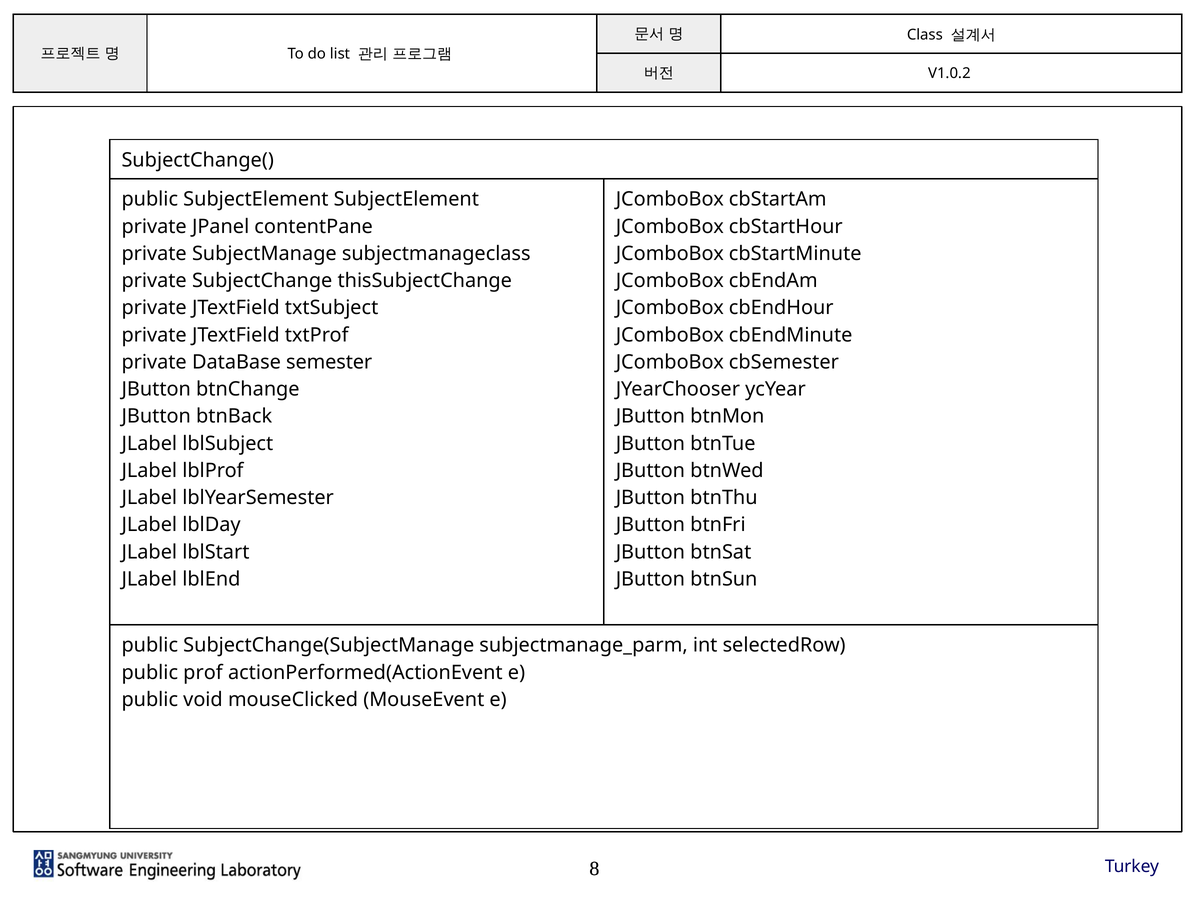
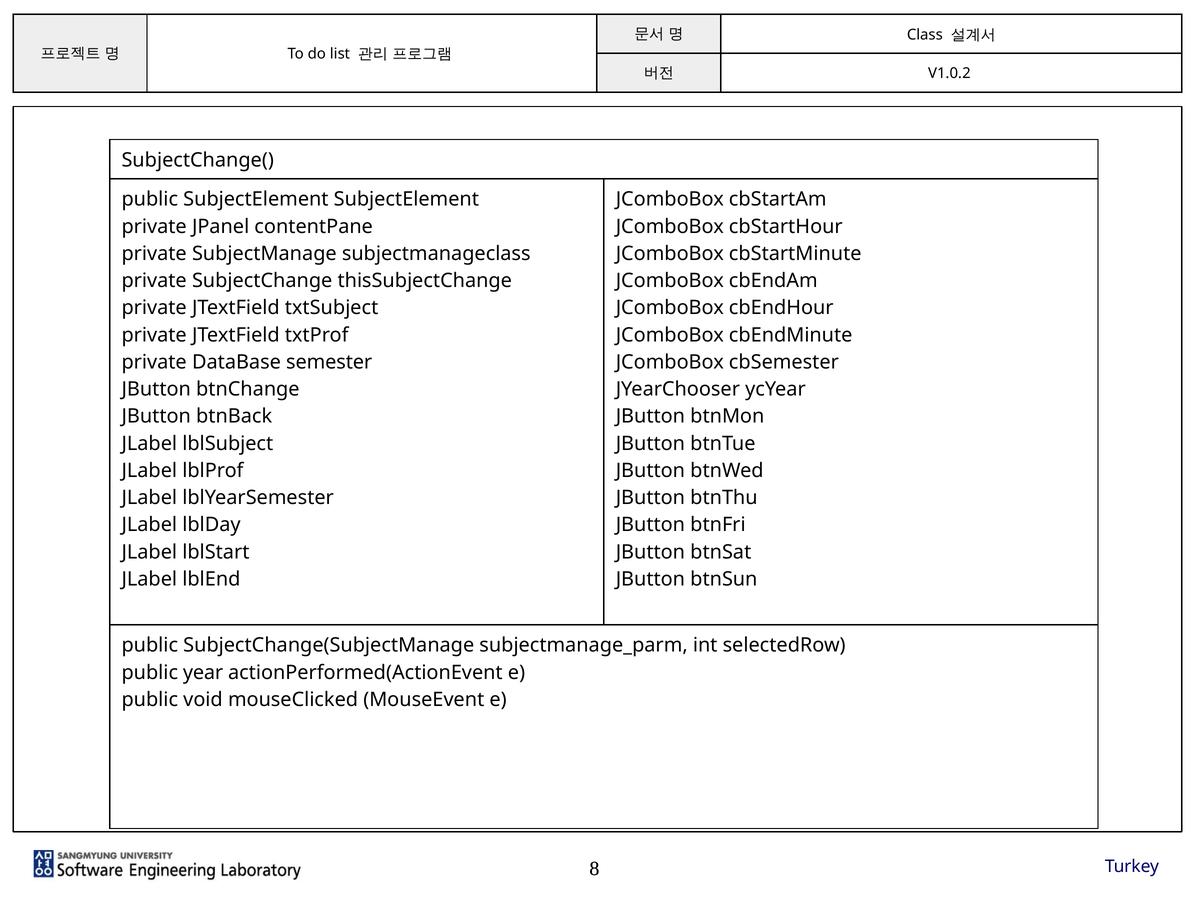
prof: prof -> year
